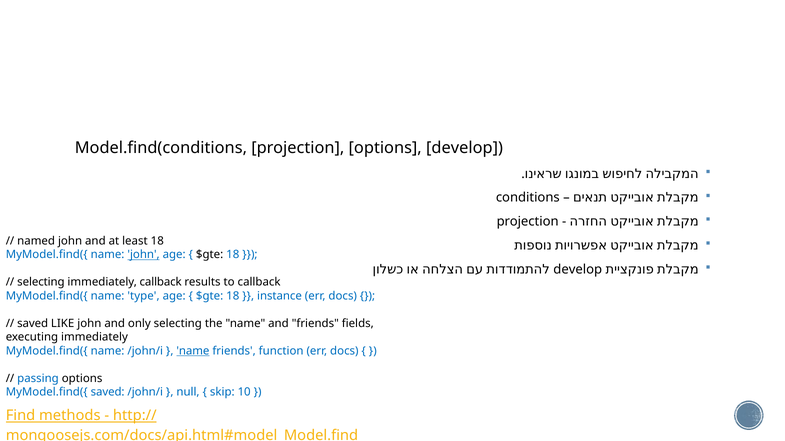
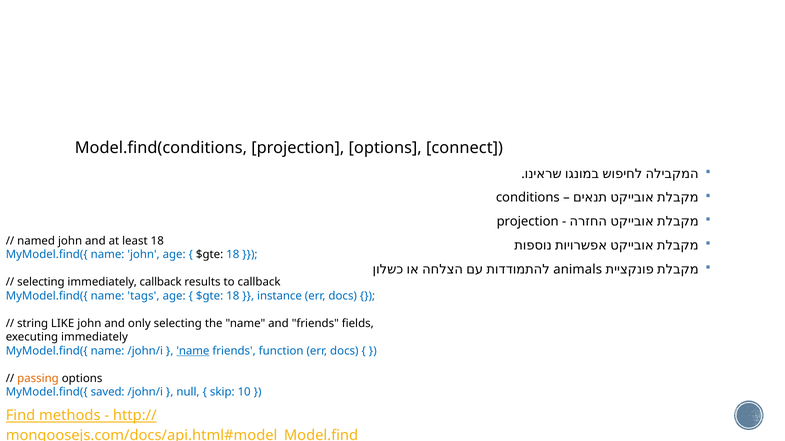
options develop: develop -> connect
john at (144, 255) underline: present -> none
develop at (578, 270): develop -> animals
type: type -> tags
saved at (33, 324): saved -> string
passing colour: blue -> orange
